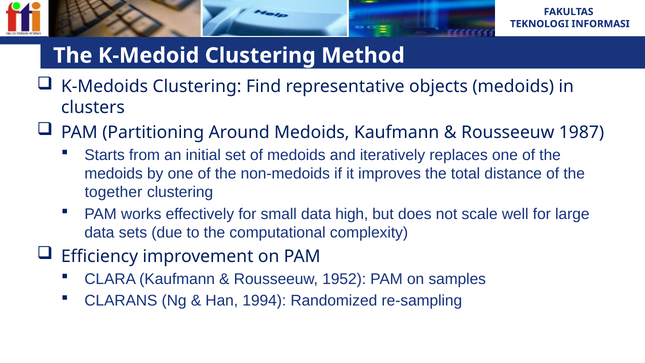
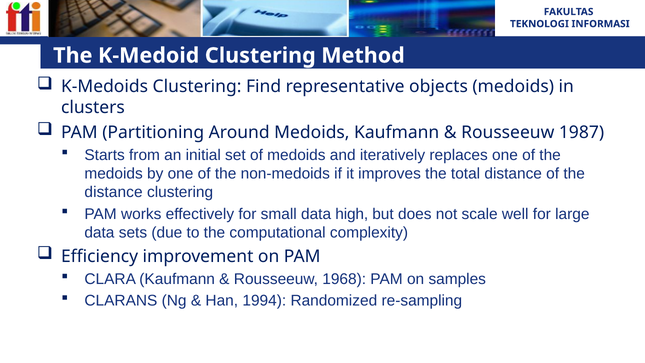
together at (114, 192): together -> distance
1952: 1952 -> 1968
